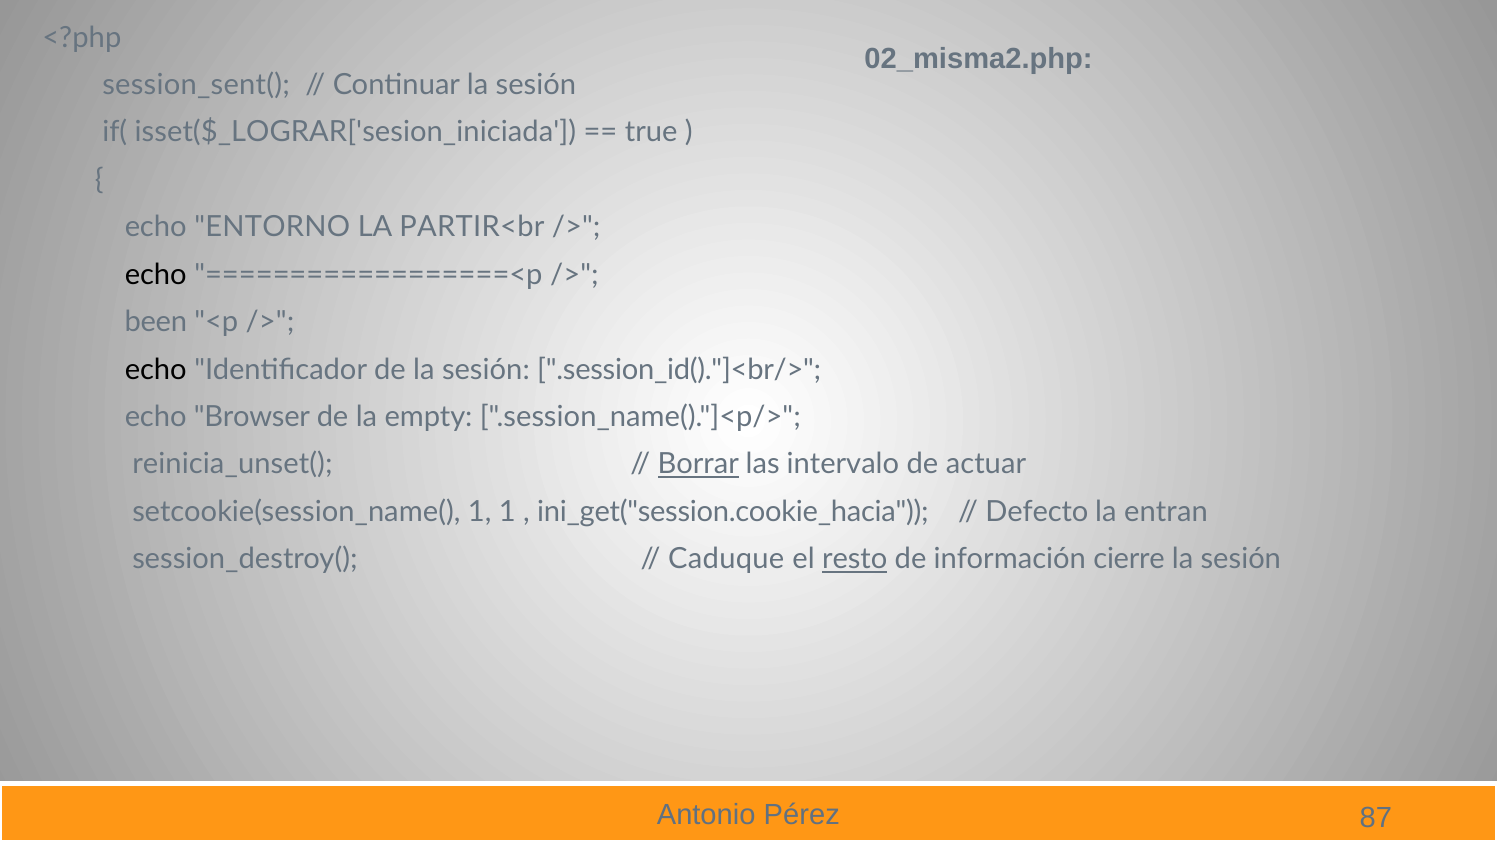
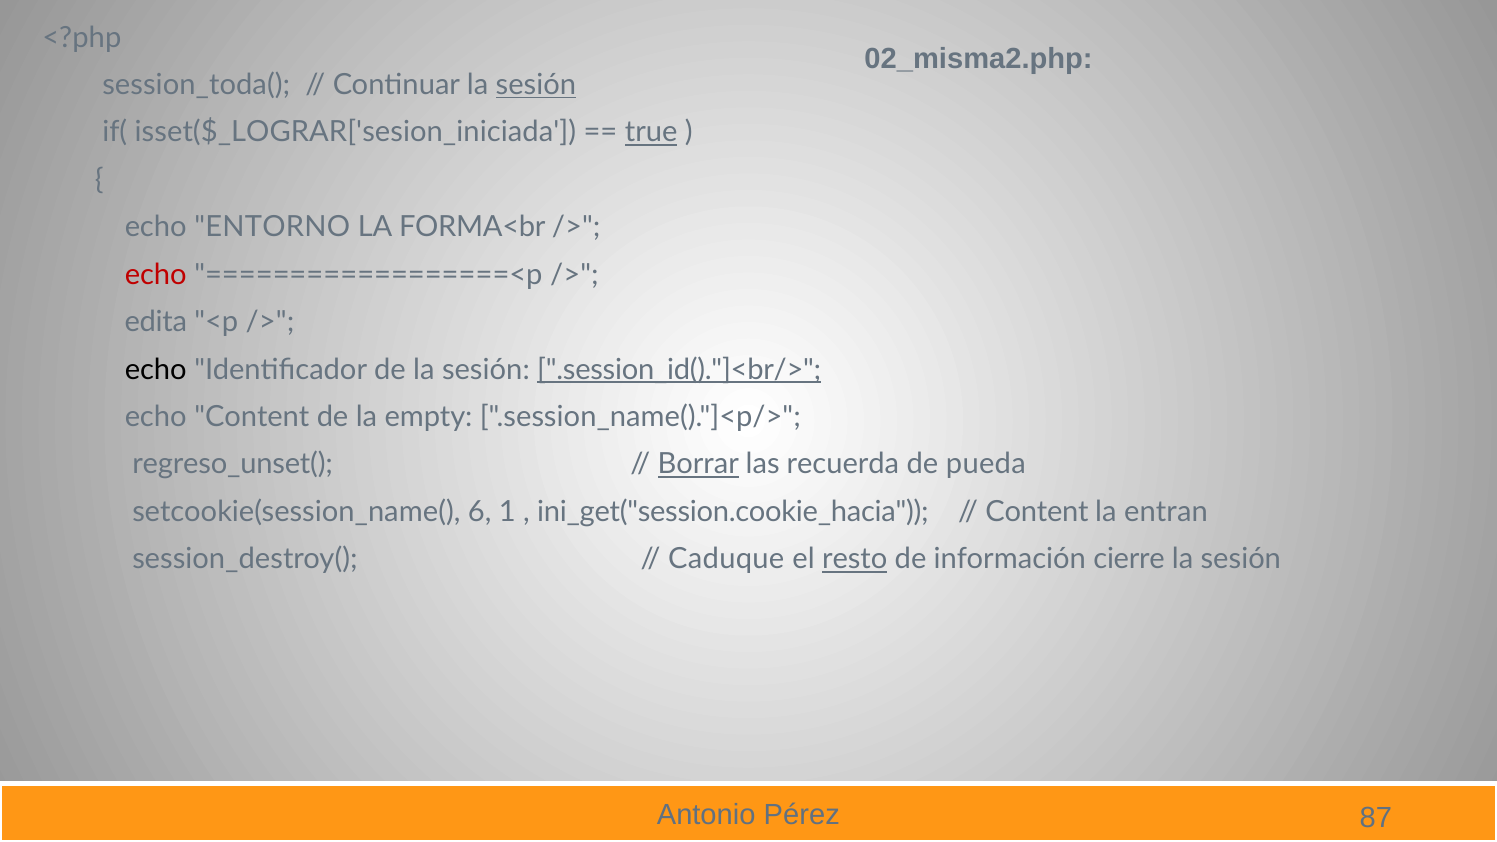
session_sent(: session_sent( -> session_toda(
sesión at (536, 85) underline: none -> present
true underline: none -> present
PARTIR<br: PARTIR<br -> FORMA<br
echo at (156, 275) colour: black -> red
been: been -> edita
.session_id()."]<br/> underline: none -> present
echo Browser: Browser -> Content
reinicia_unset(: reinicia_unset( -> regreso_unset(
intervalo: intervalo -> recuerda
actuar: actuar -> pueda
setcookie(session_name( 1: 1 -> 6
Defecto at (1037, 512): Defecto -> Content
